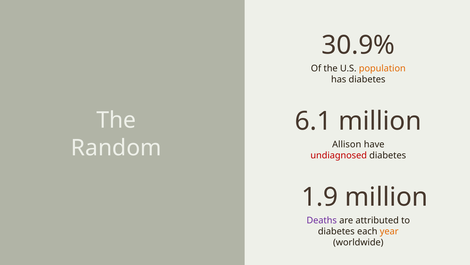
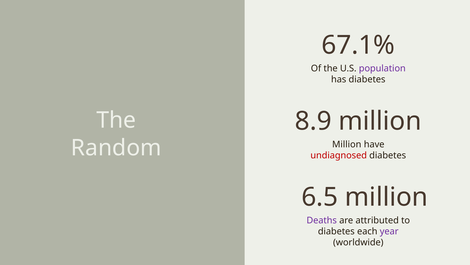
30.9%: 30.9% -> 67.1%
population colour: orange -> purple
6.1: 6.1 -> 8.9
Allison at (347, 144): Allison -> Million
1.9: 1.9 -> 6.5
year colour: orange -> purple
